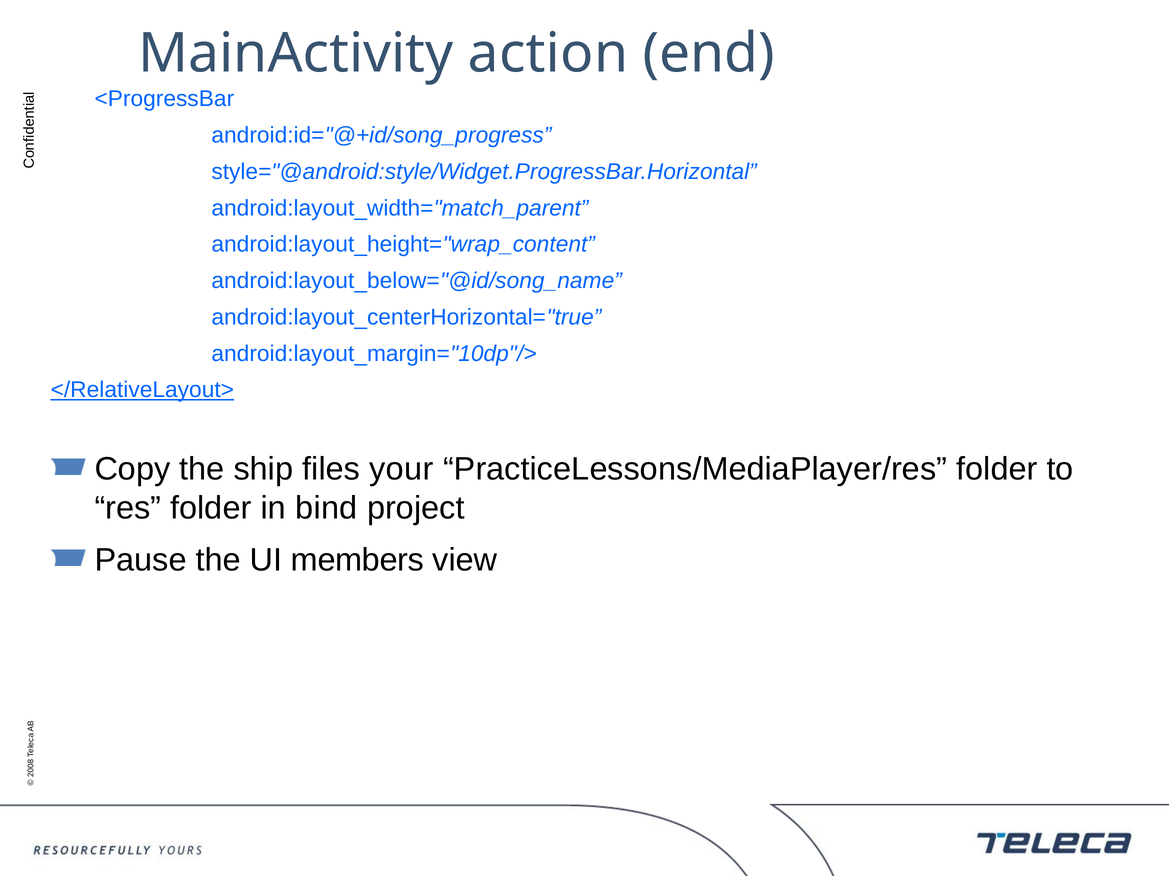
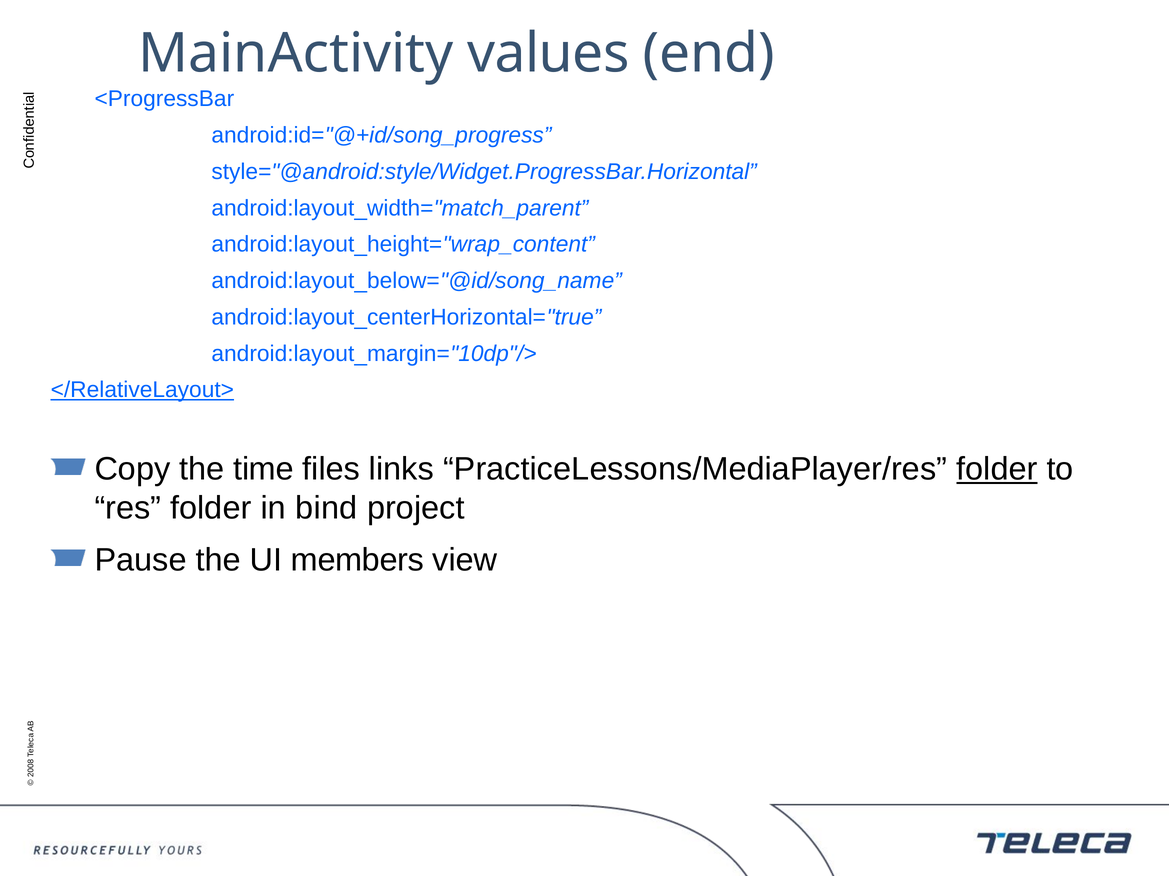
action: action -> values
ship: ship -> time
your: your -> links
folder at (997, 470) underline: none -> present
